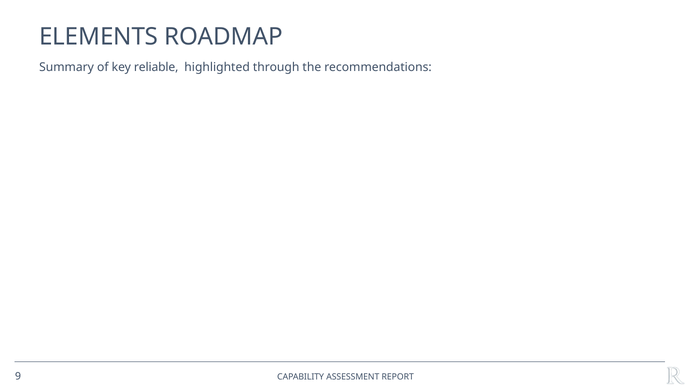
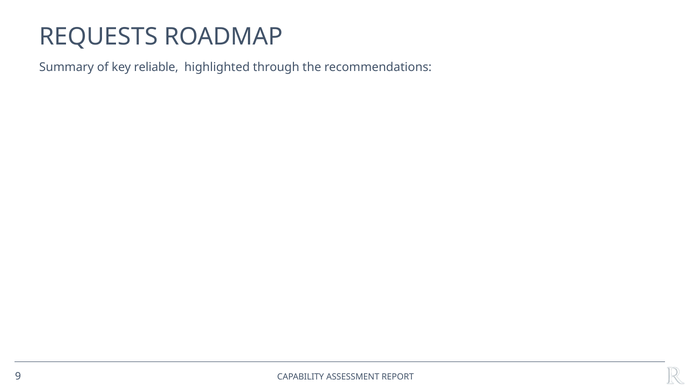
ELEMENTS: ELEMENTS -> REQUESTS
